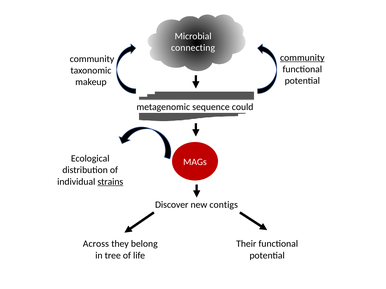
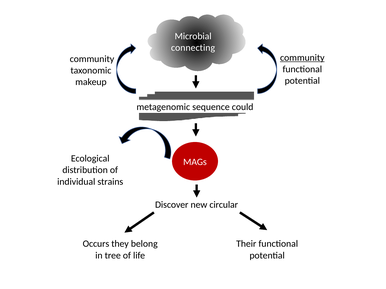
strains underline: present -> none
contigs: contigs -> circular
Across: Across -> Occurs
